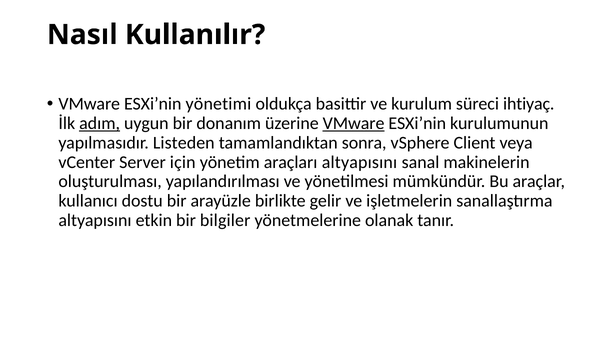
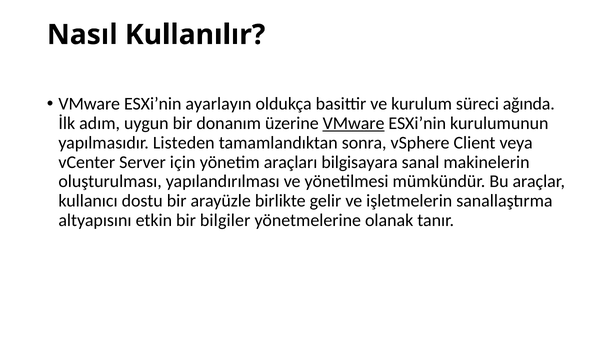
yönetimi: yönetimi -> ayarlayın
ihtiyaç: ihtiyaç -> ağında
adım underline: present -> none
araçları altyapısını: altyapısını -> bilgisayara
